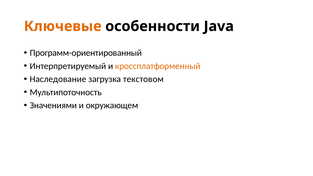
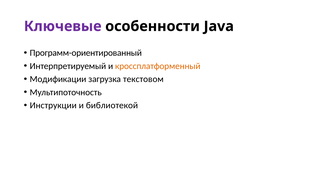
Ключевые colour: orange -> purple
Наследование: Наследование -> Модификации
Значениями: Значениями -> Инструкции
окружающем: окружающем -> библиотекой
